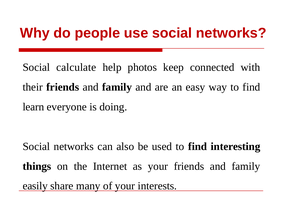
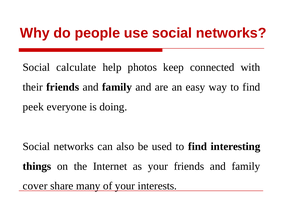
learn: learn -> peek
easily: easily -> cover
